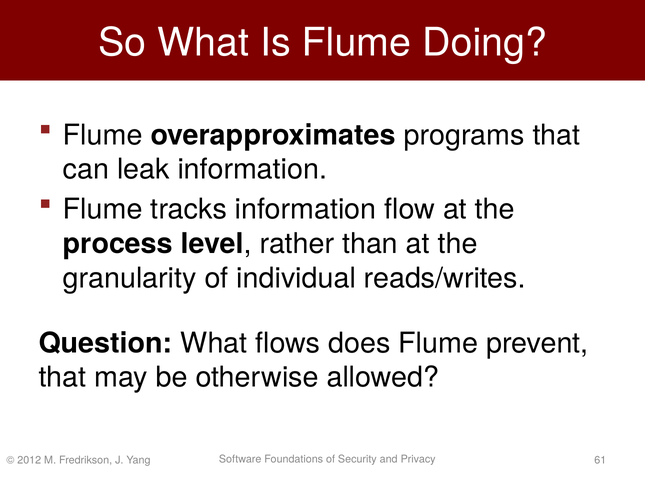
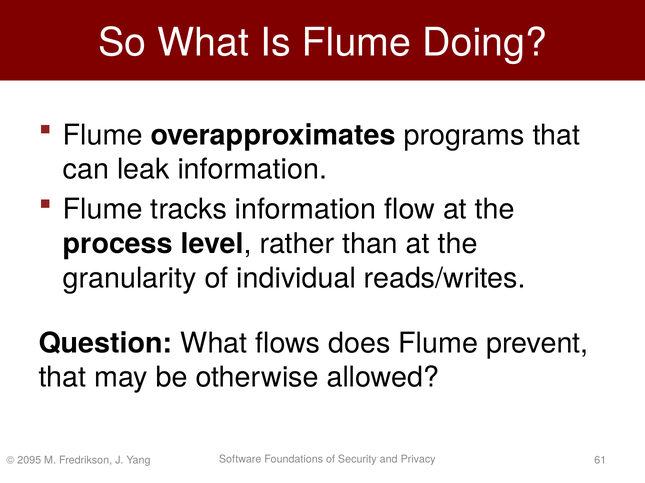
2012: 2012 -> 2095
